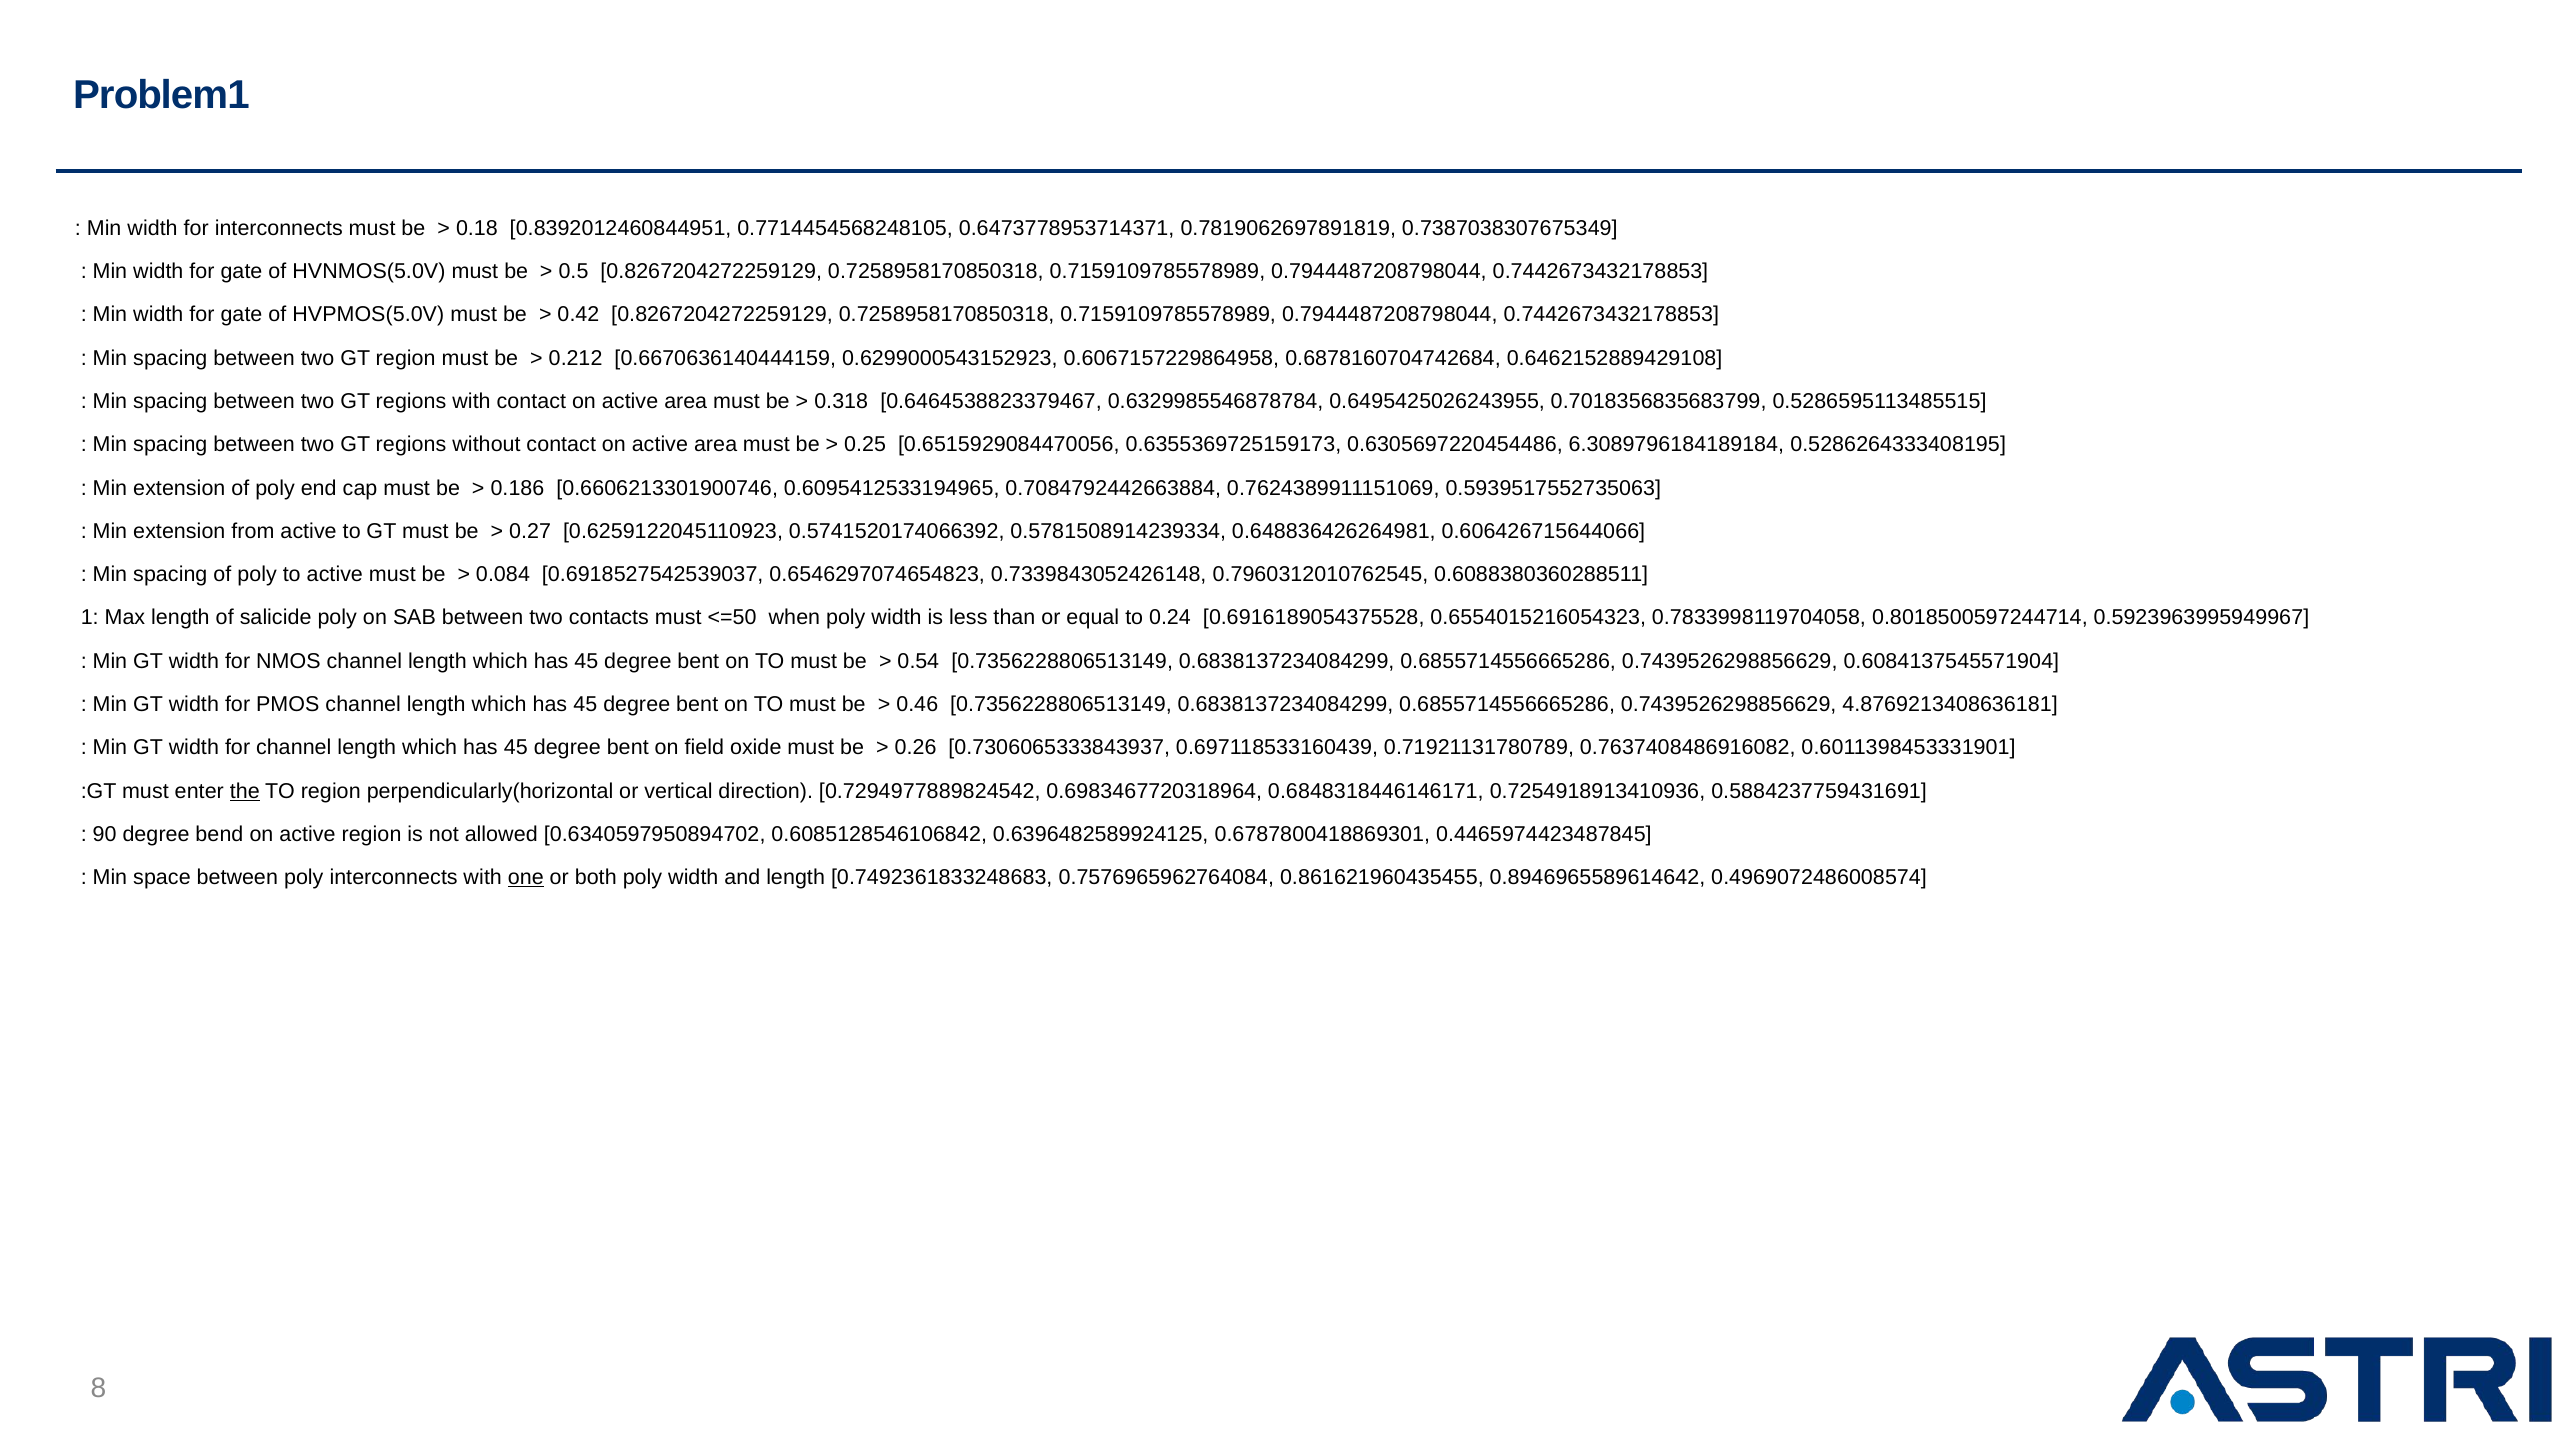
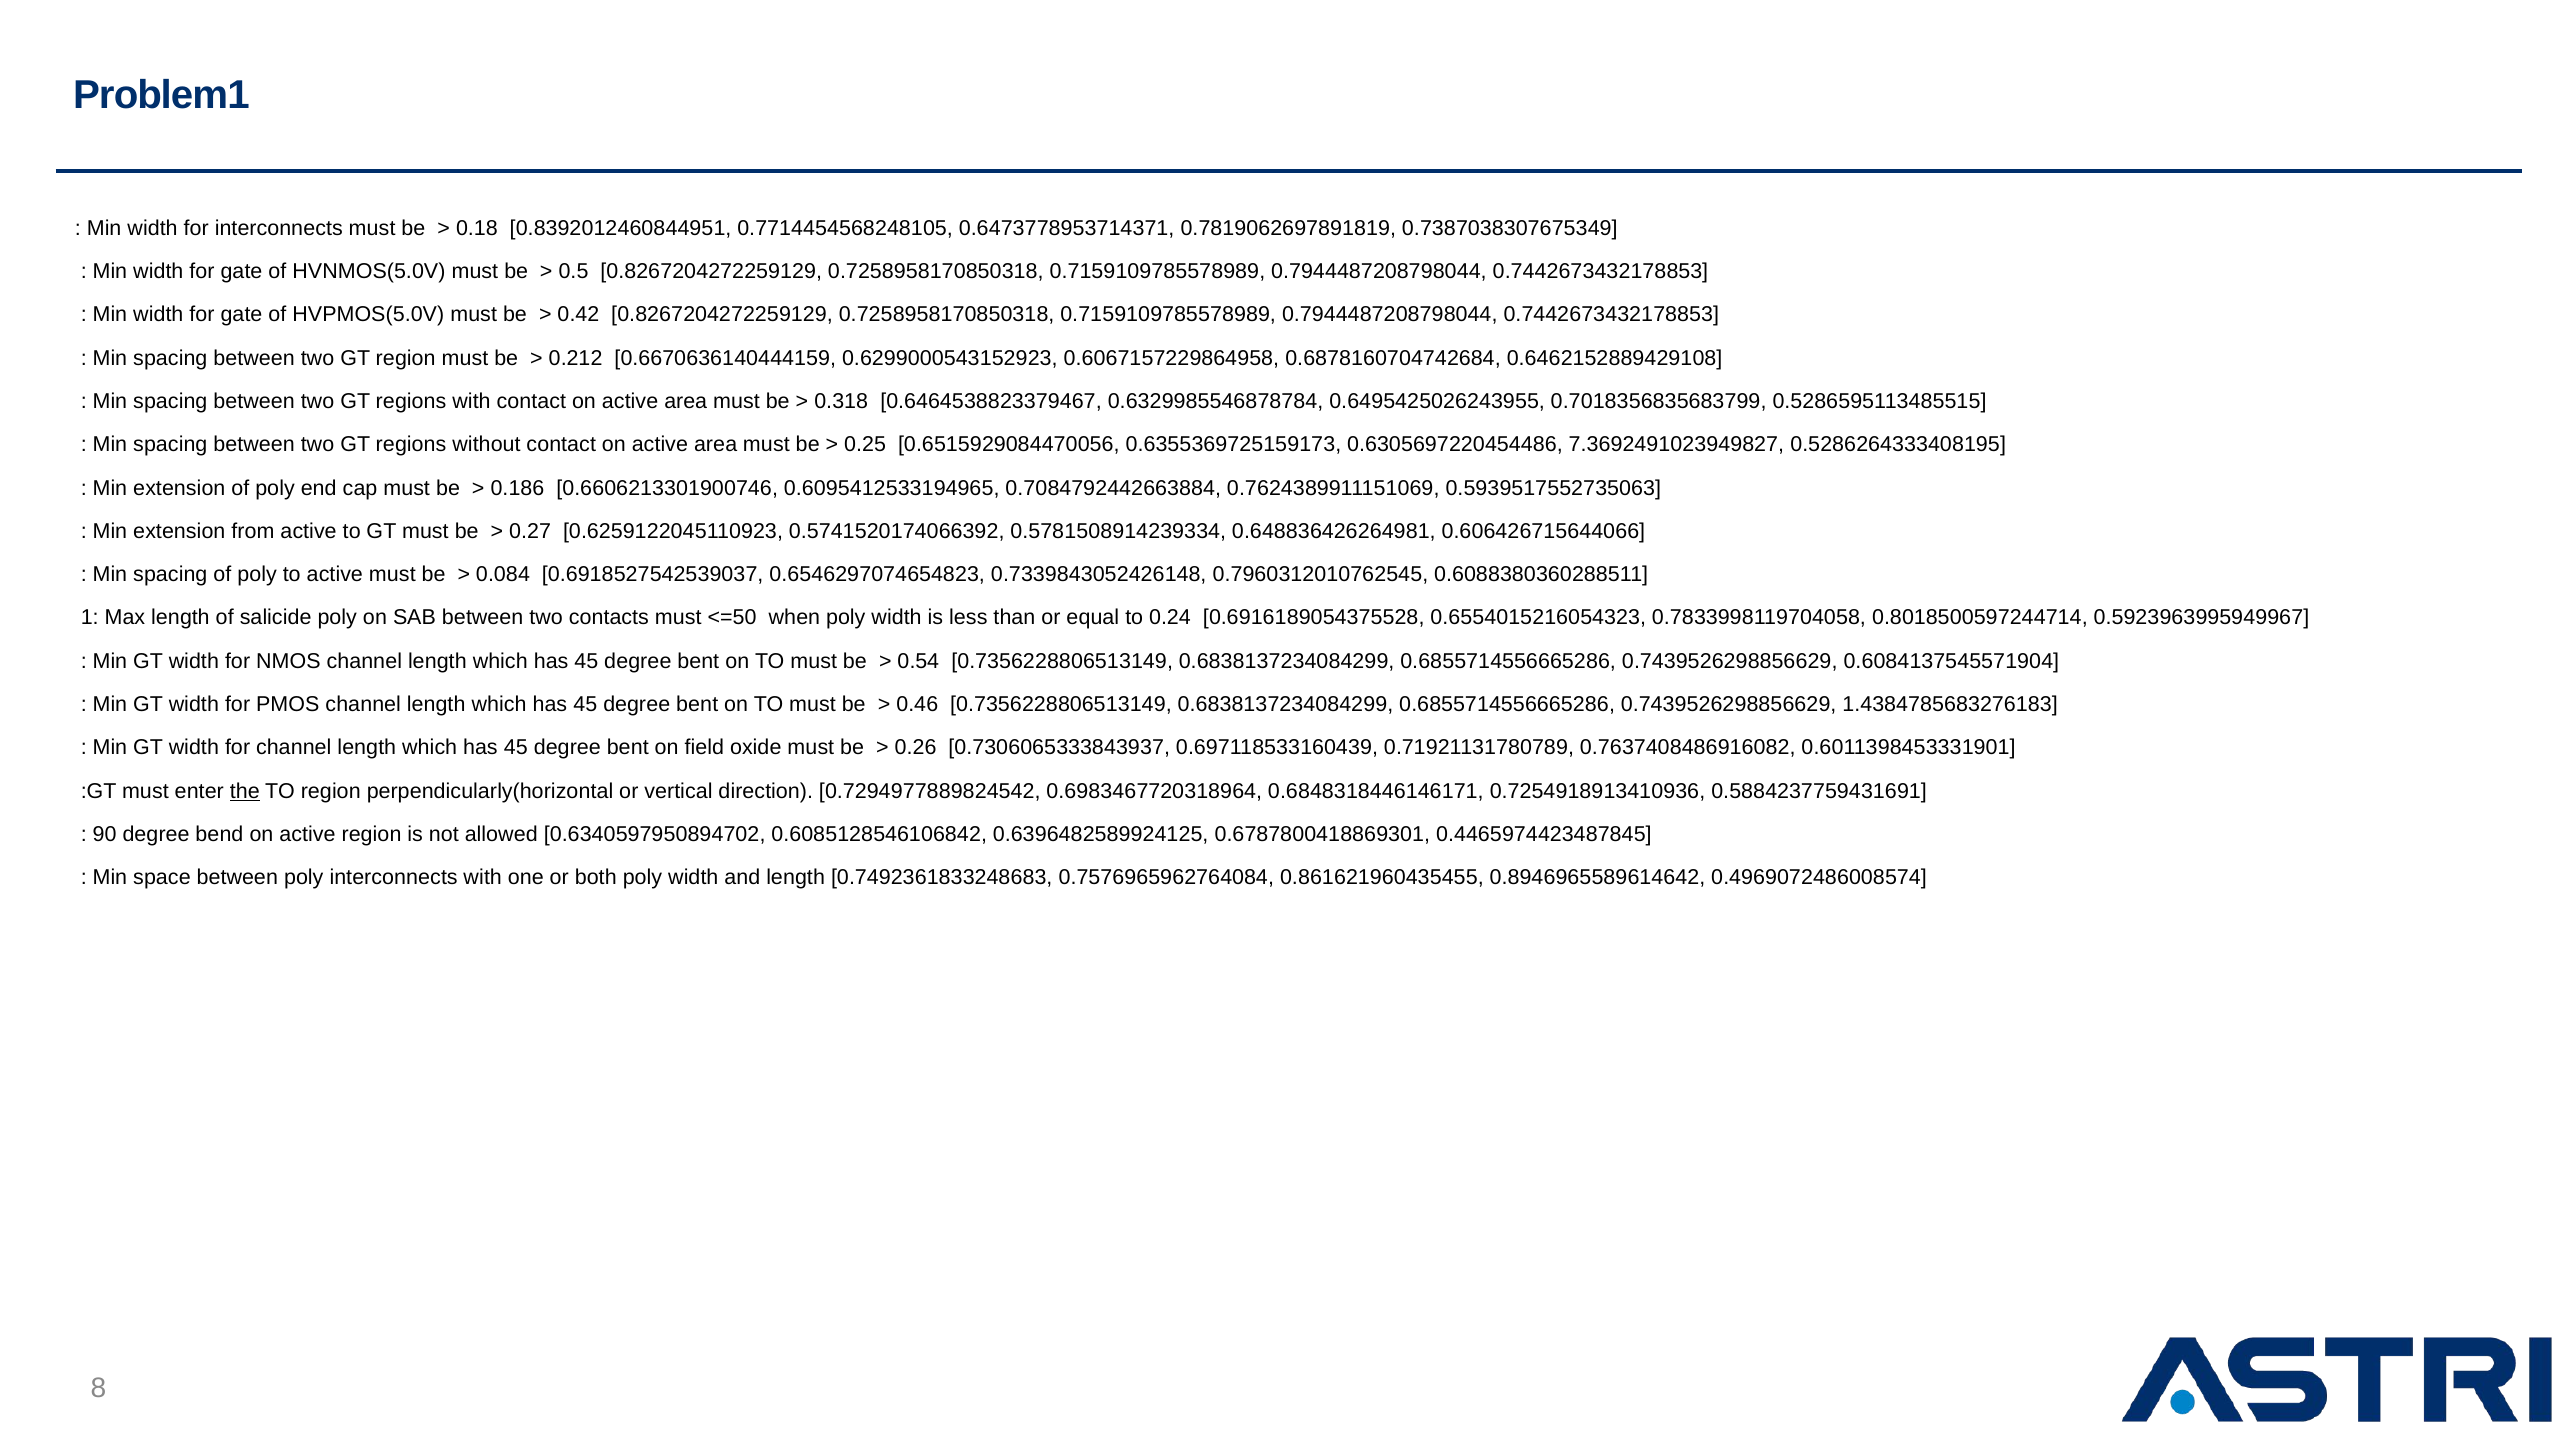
6.3089796184189184: 6.3089796184189184 -> 7.3692491023949827
4.8769213408636181: 4.8769213408636181 -> 1.4384785683276183
one underline: present -> none
